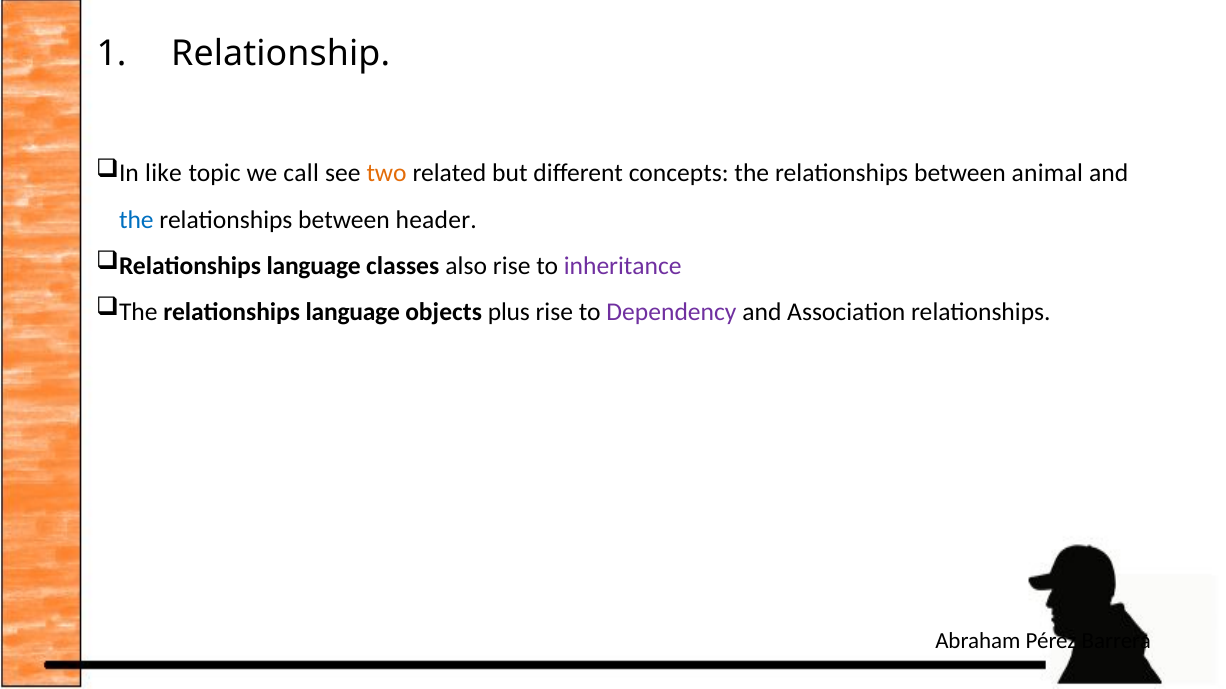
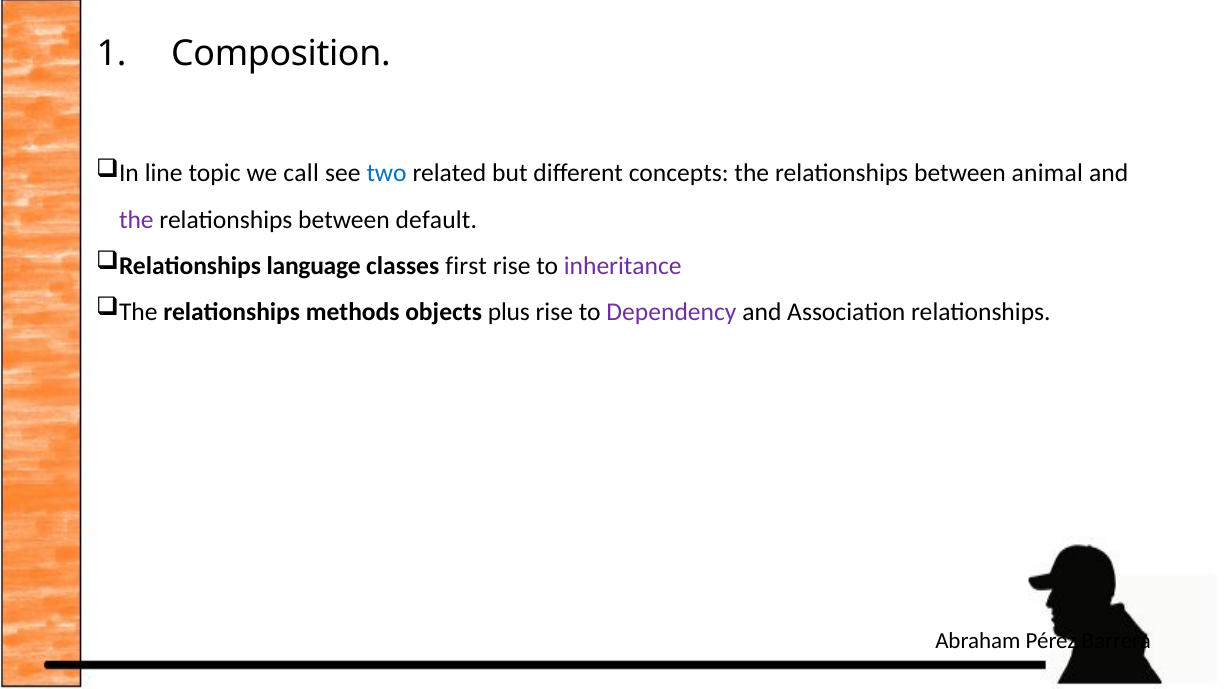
Relationship: Relationship -> Composition
like: like -> line
two colour: orange -> blue
the at (136, 220) colour: blue -> purple
header: header -> default
also: also -> first
The relationships language: language -> methods
